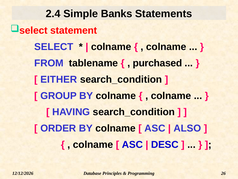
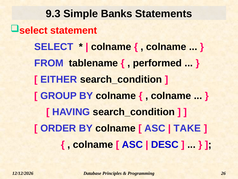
2.4: 2.4 -> 9.3
purchased: purchased -> performed
ALSO: ALSO -> TAKE
